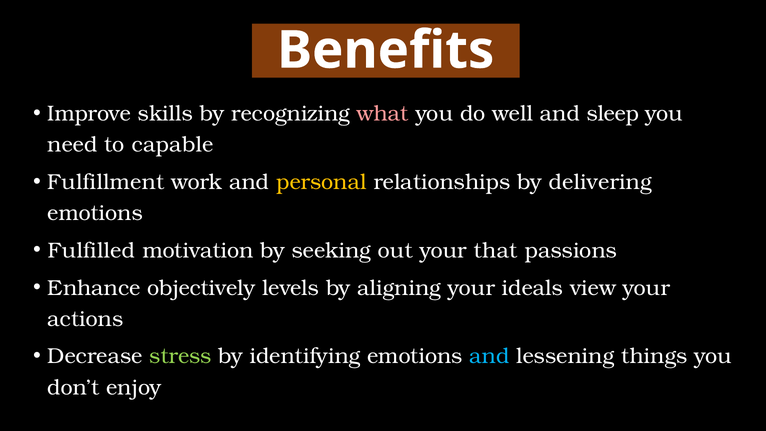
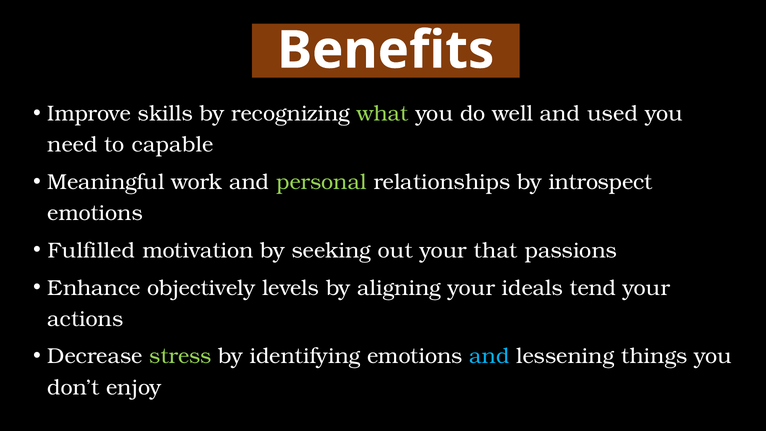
what colour: pink -> light green
sleep: sleep -> used
Fulfillment: Fulfillment -> Meaningful
personal colour: yellow -> light green
delivering: delivering -> introspect
view: view -> tend
